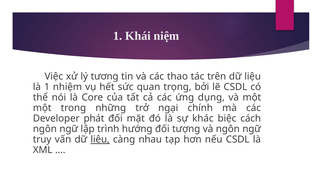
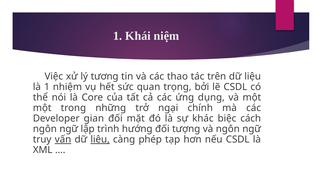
phát: phát -> gian
vấn underline: none -> present
nhau: nhau -> phép
